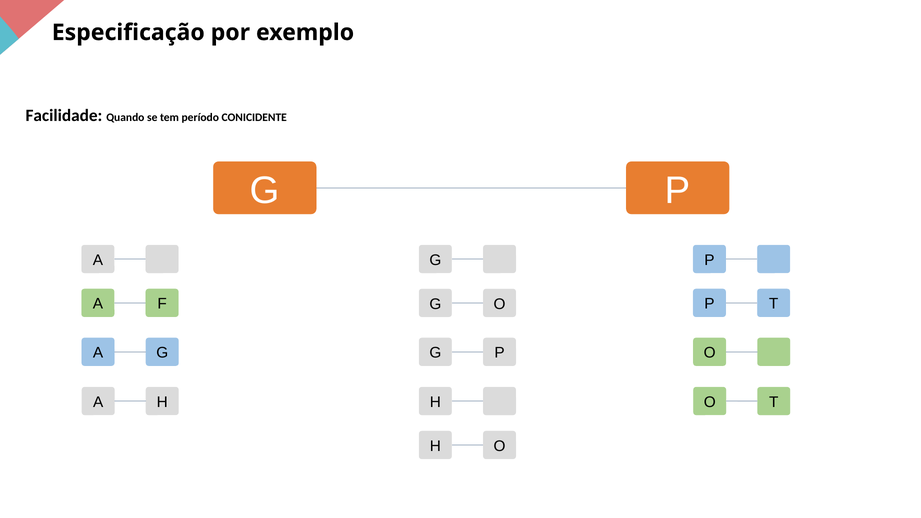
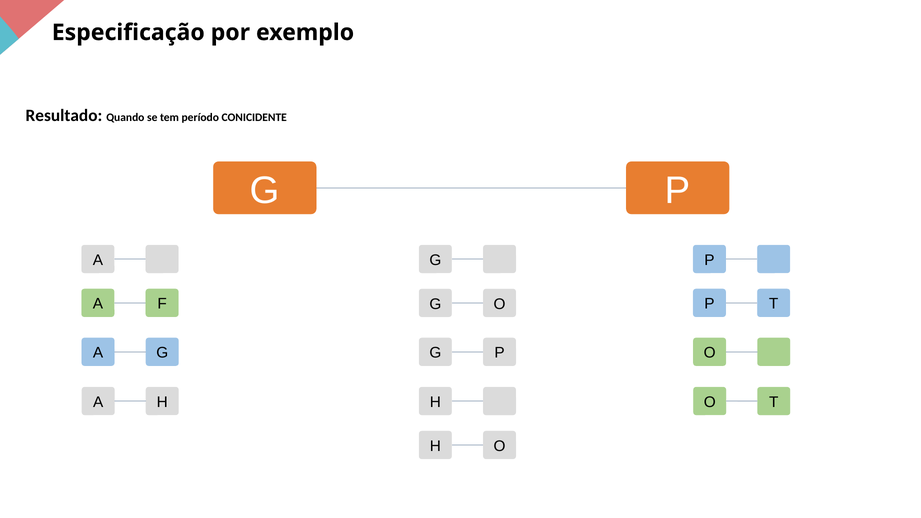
Facilidade: Facilidade -> Resultado
